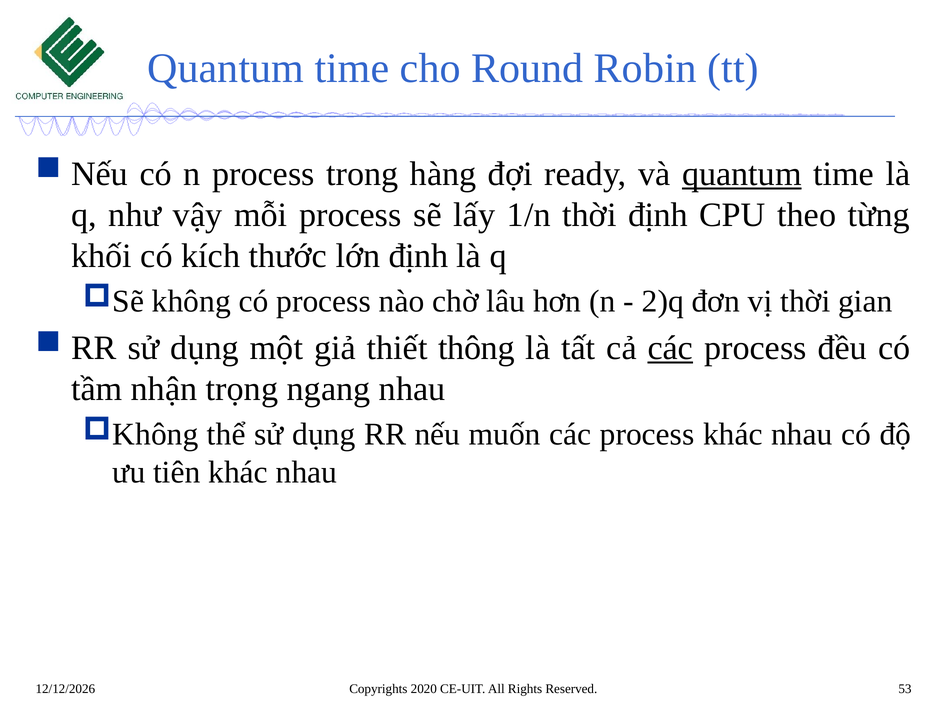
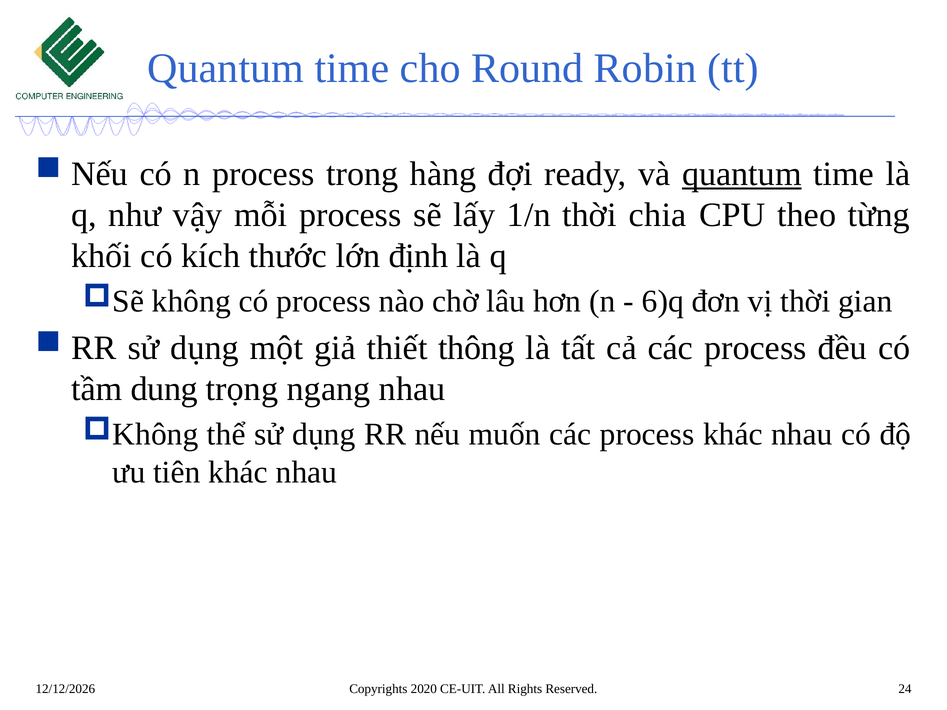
thời định: định -> chia
2)q: 2)q -> 6)q
các at (670, 348) underline: present -> none
nhận: nhận -> dung
53: 53 -> 24
